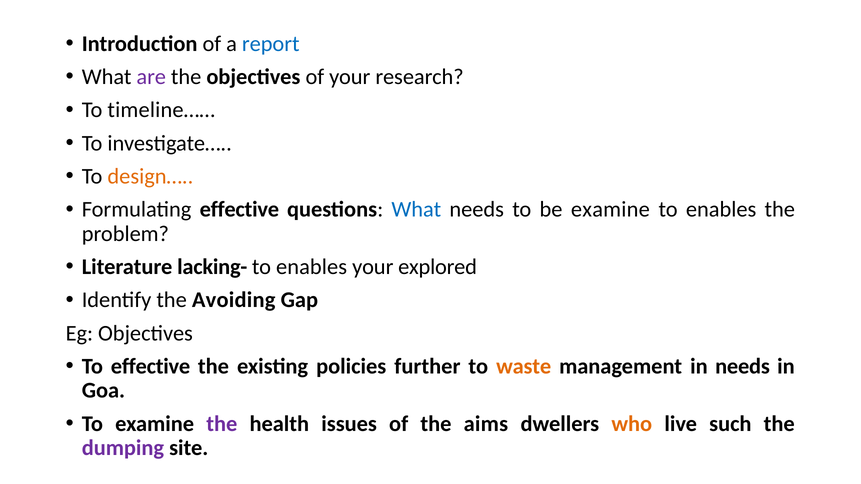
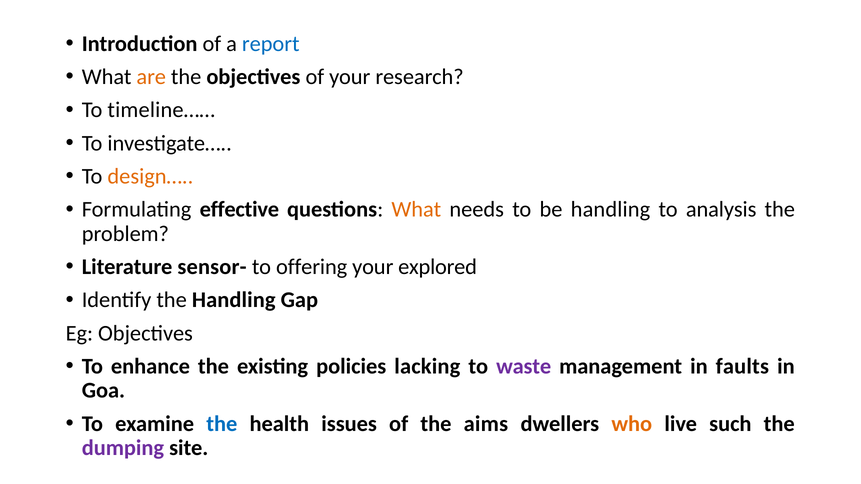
are colour: purple -> orange
What at (416, 210) colour: blue -> orange
be examine: examine -> handling
enables at (721, 210): enables -> analysis
lacking-: lacking- -> sensor-
enables at (312, 267): enables -> offering
the Avoiding: Avoiding -> Handling
To effective: effective -> enhance
further: further -> lacking
waste colour: orange -> purple
in needs: needs -> faults
the at (222, 424) colour: purple -> blue
